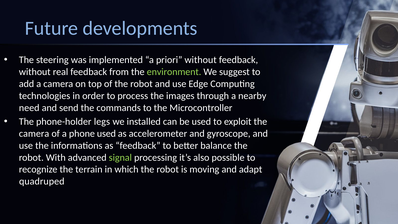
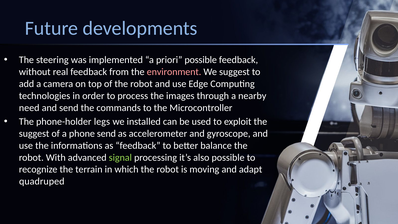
priori without: without -> possible
environment colour: light green -> pink
camera at (34, 134): camera -> suggest
phone used: used -> send
